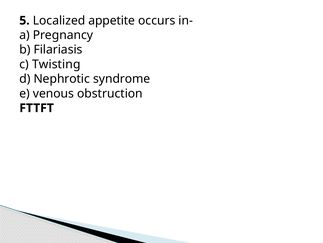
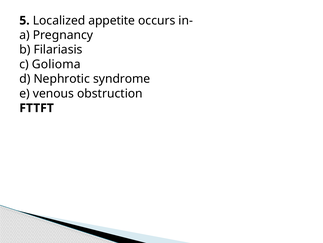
Twisting: Twisting -> Golioma
